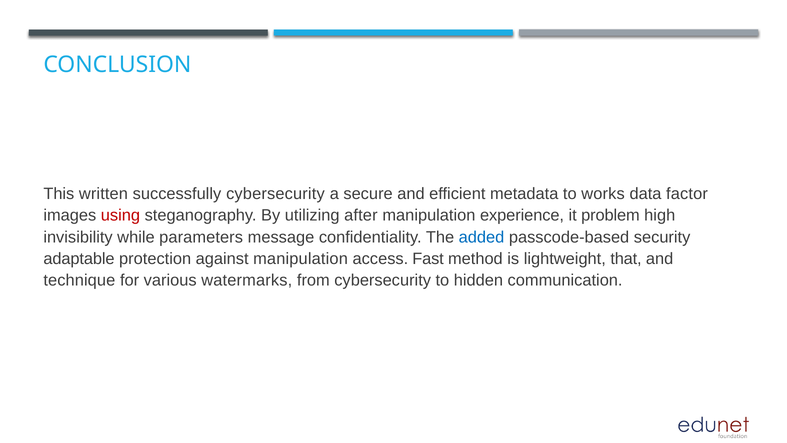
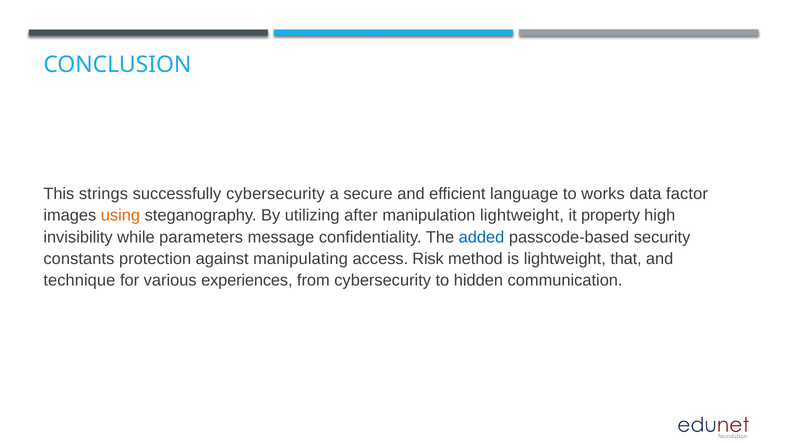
written: written -> strings
metadata: metadata -> language
using colour: red -> orange
manipulation experience: experience -> lightweight
problem: problem -> property
adaptable: adaptable -> constants
against manipulation: manipulation -> manipulating
Fast: Fast -> Risk
watermarks: watermarks -> experiences
